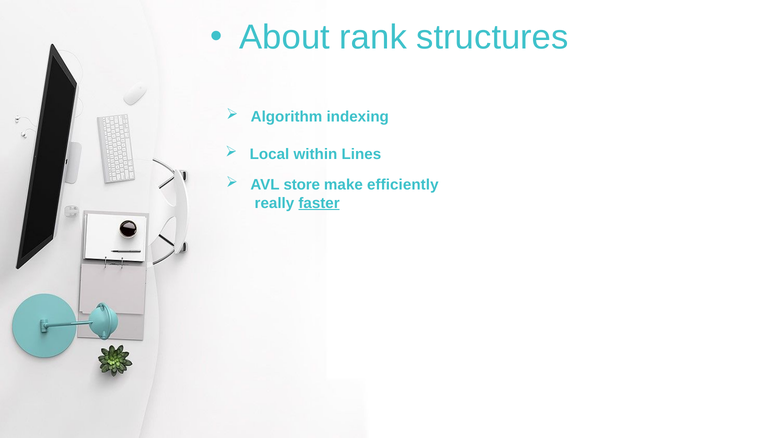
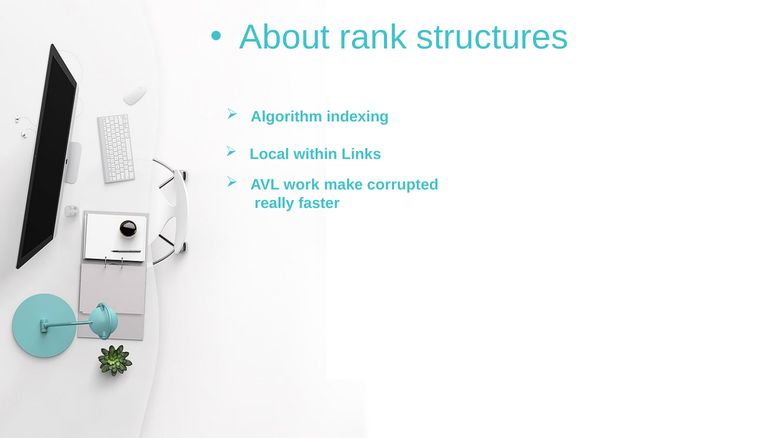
Lines: Lines -> Links
store: store -> work
efficiently: efficiently -> corrupted
faster underline: present -> none
